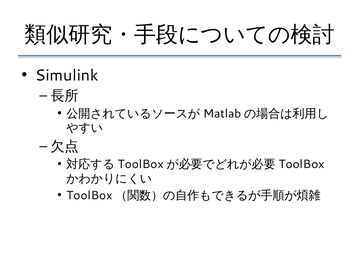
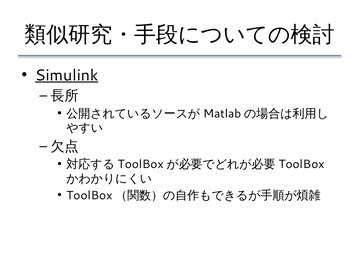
Simulink underline: none -> present
